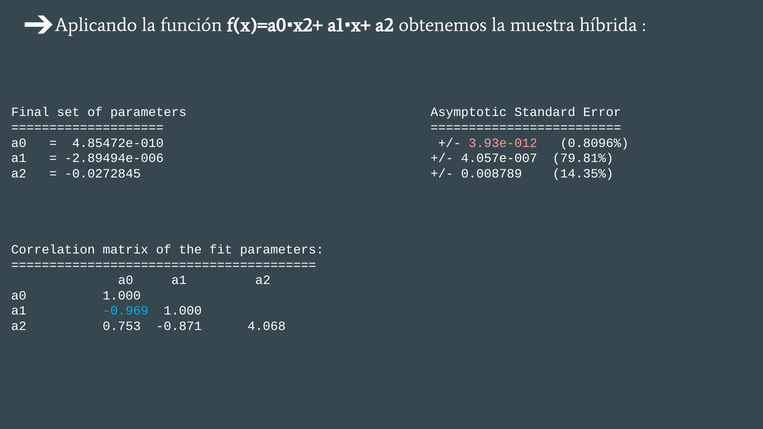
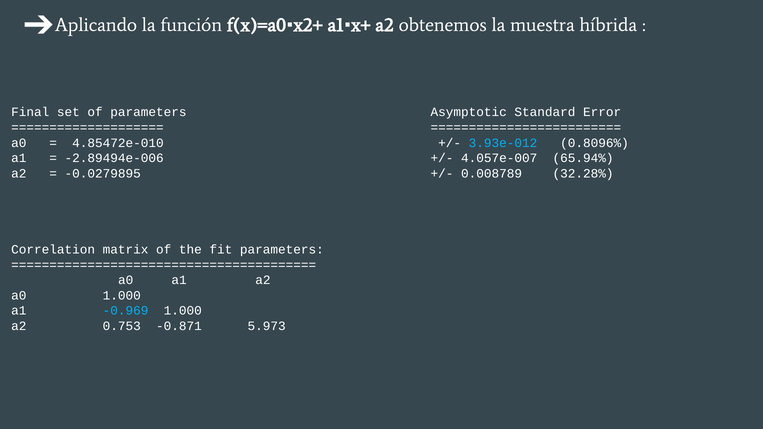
3.93e-012 colour: pink -> light blue
79.81%: 79.81% -> 65.94%
-0.0272845: -0.0272845 -> -0.0279895
14.35%: 14.35% -> 32.28%
4.068: 4.068 -> 5.973
